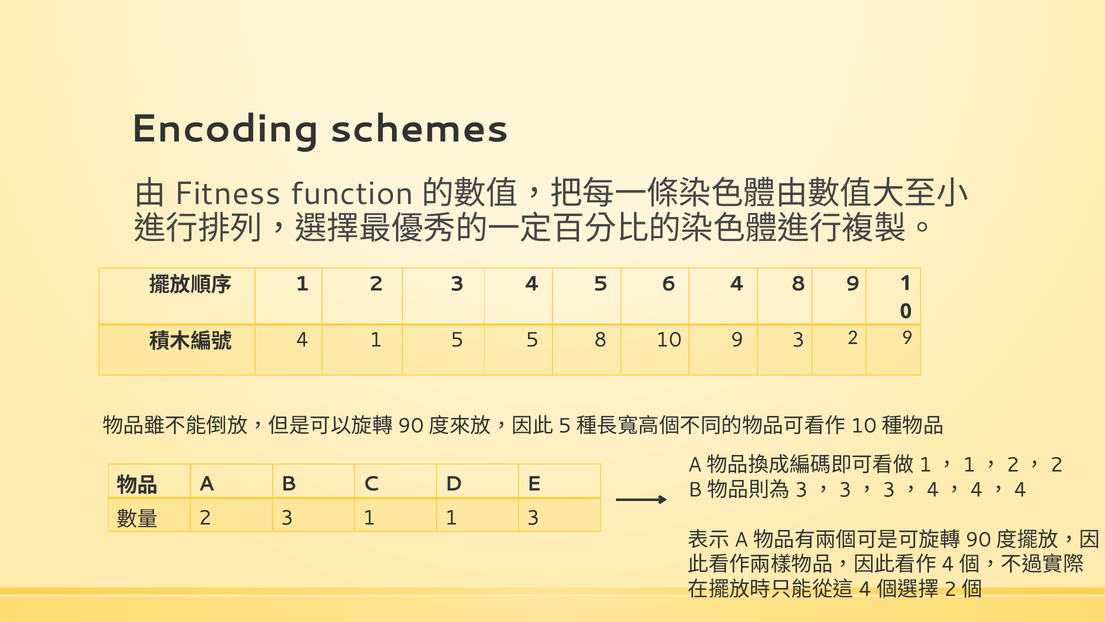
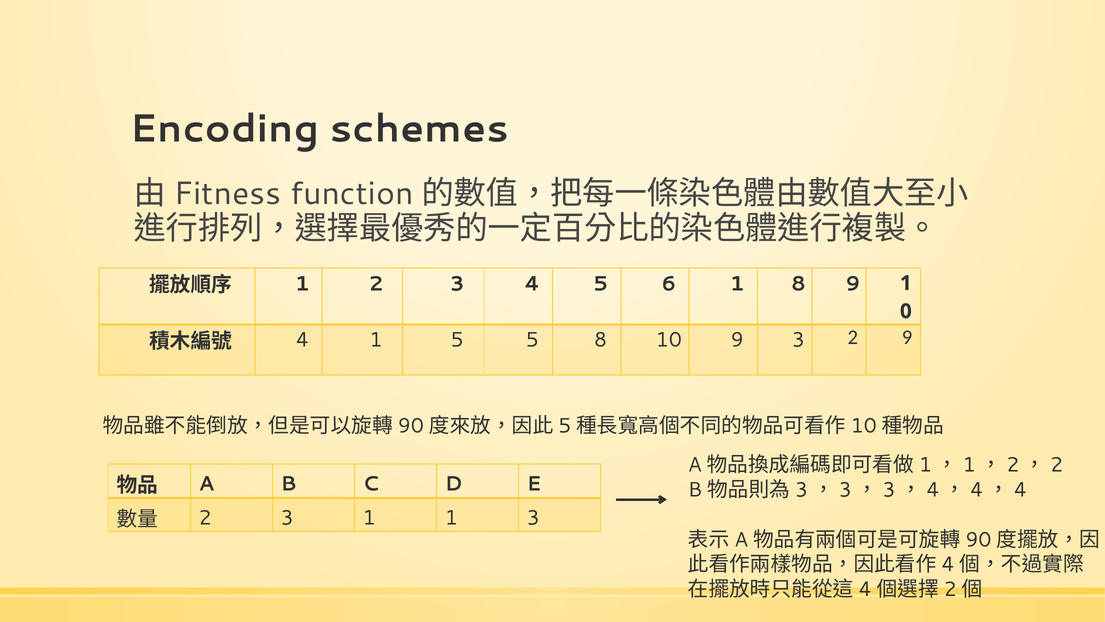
6 4: 4 -> 1
